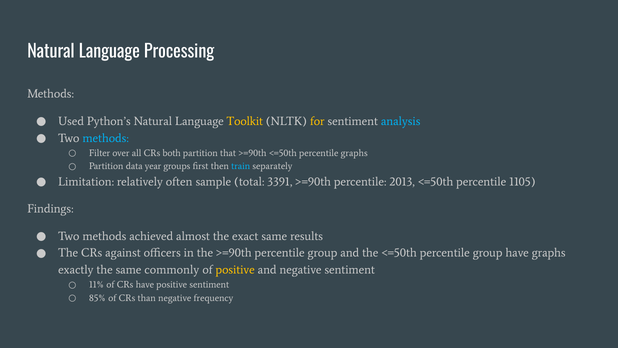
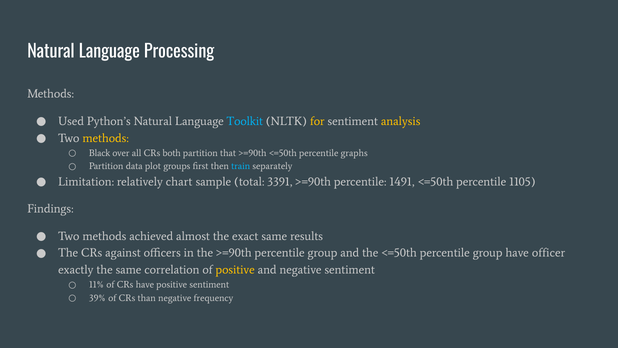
Toolkit colour: yellow -> light blue
analysis colour: light blue -> yellow
methods at (106, 138) colour: light blue -> yellow
Filter: Filter -> Black
year: year -> plot
often: often -> chart
2013: 2013 -> 1491
have graphs: graphs -> officer
commonly: commonly -> correlation
85%: 85% -> 39%
